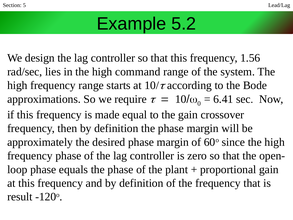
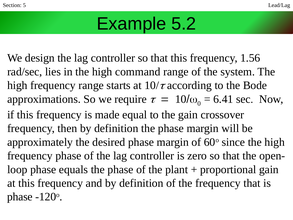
result at (20, 197): result -> phase
